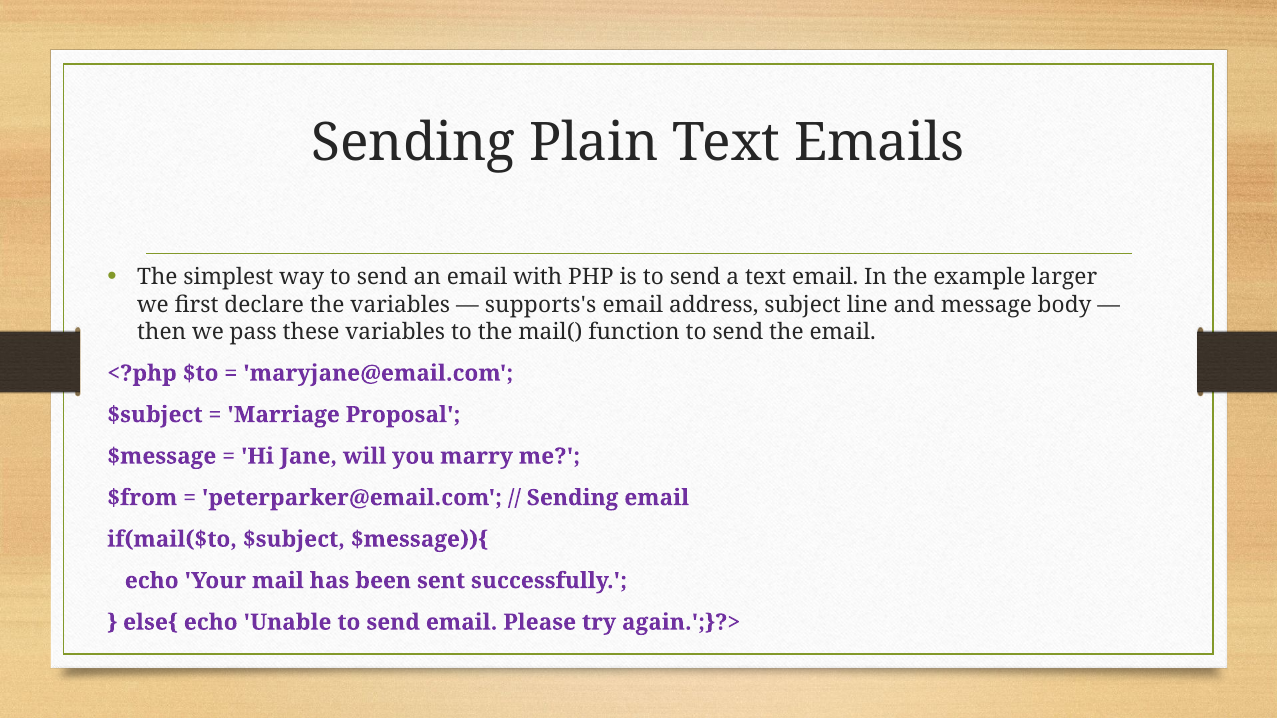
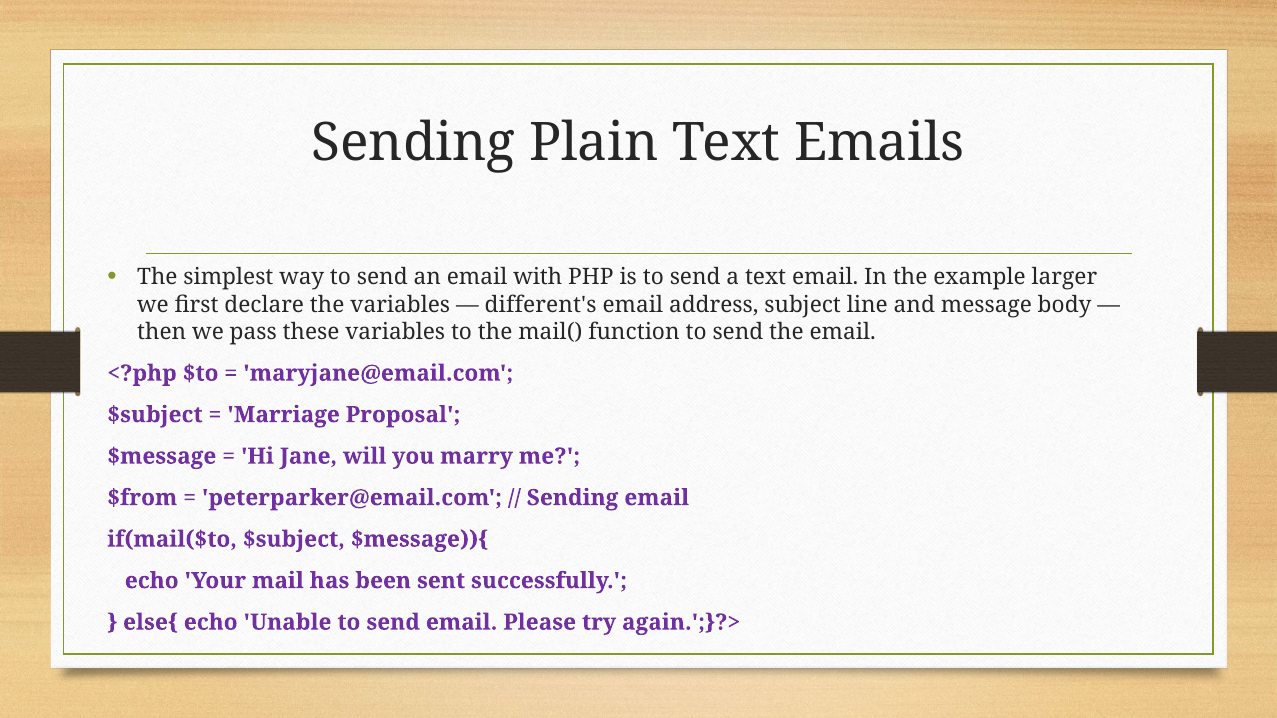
supports's: supports's -> different's
